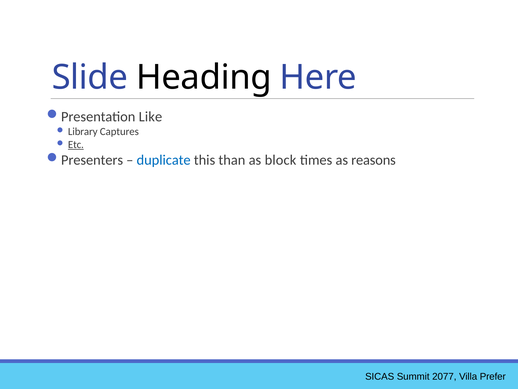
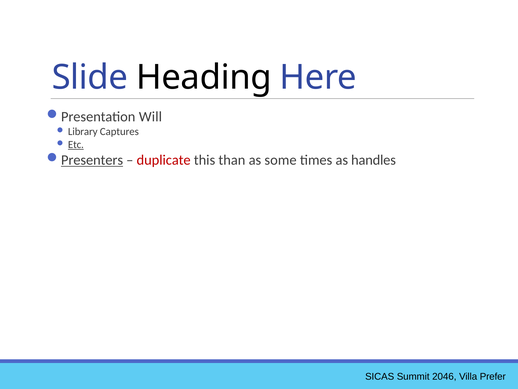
Like: Like -> Will
Presenters underline: none -> present
duplicate colour: blue -> red
block: block -> some
reasons: reasons -> handles
2077: 2077 -> 2046
